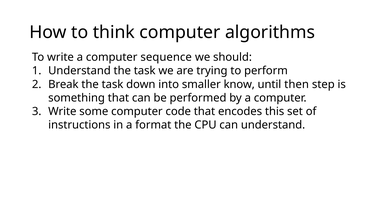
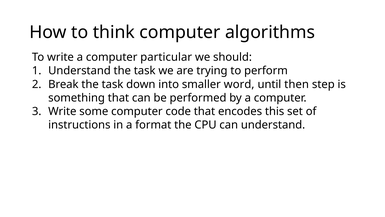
sequence: sequence -> particular
know: know -> word
